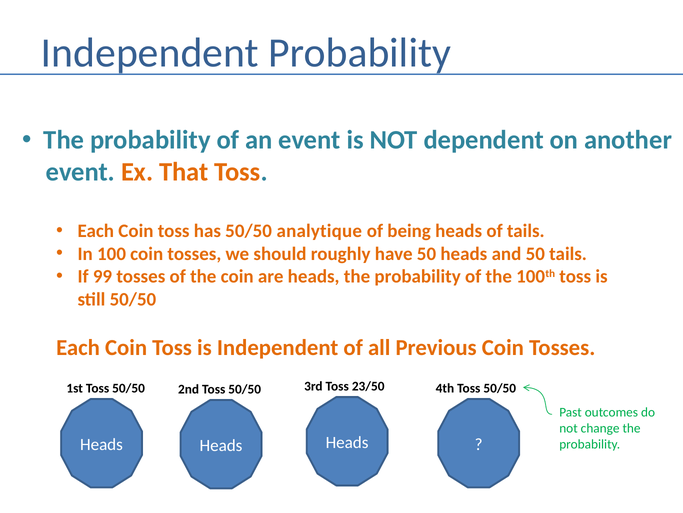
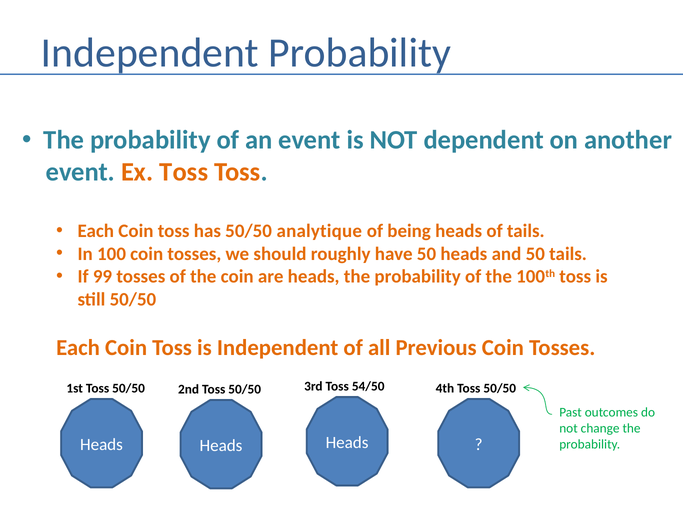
Ex That: That -> Toss
23/50: 23/50 -> 54/50
